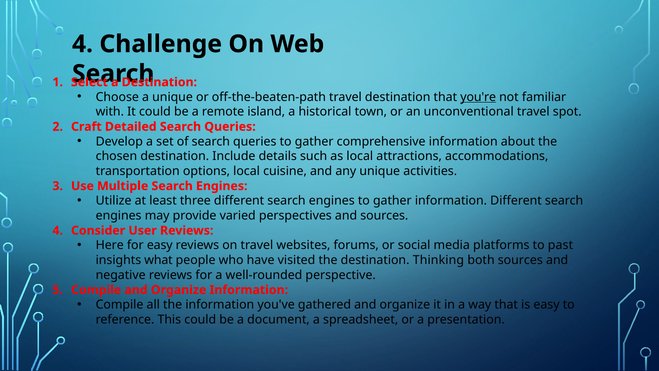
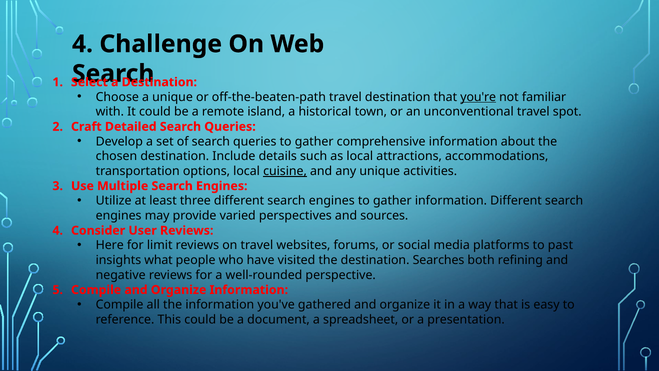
cuisine underline: none -> present
for easy: easy -> limit
Thinking: Thinking -> Searches
both sources: sources -> refining
